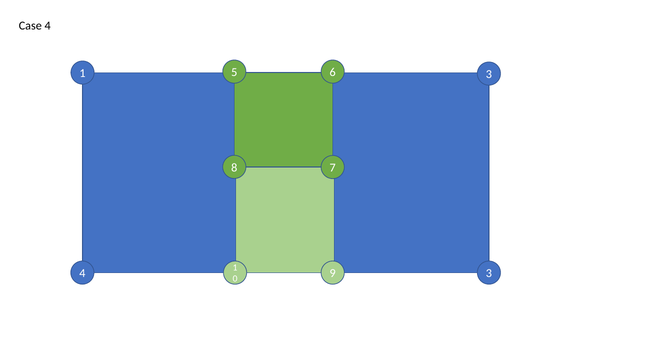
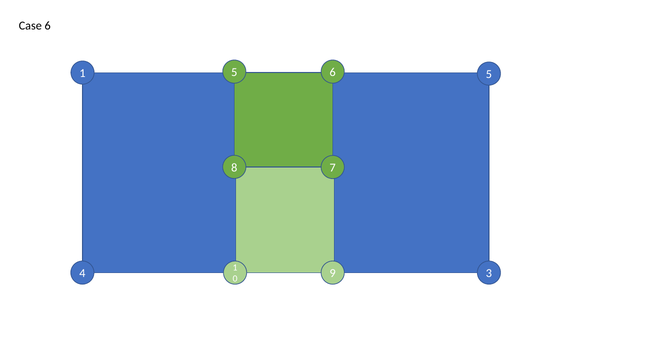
Case 4: 4 -> 6
1 3: 3 -> 5
